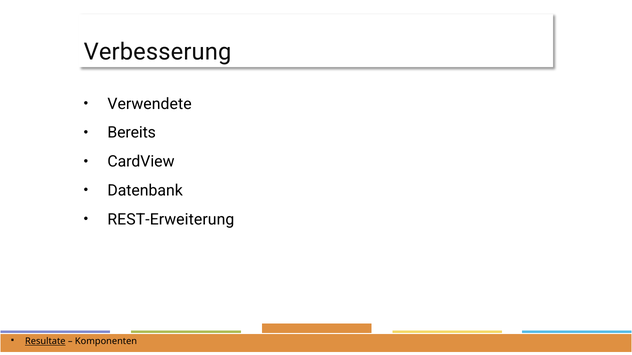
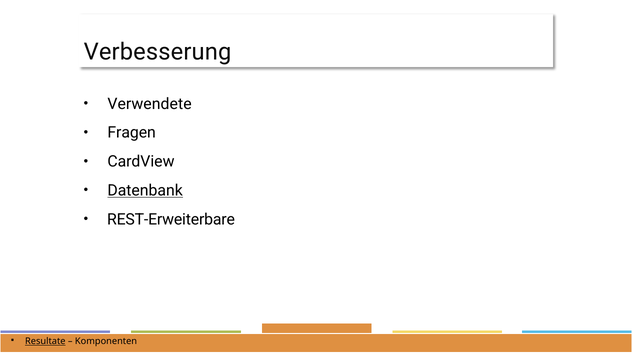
Bereits: Bereits -> Fragen
Datenbank underline: none -> present
REST-Erweiterung: REST-Erweiterung -> REST-Erweiterbare
